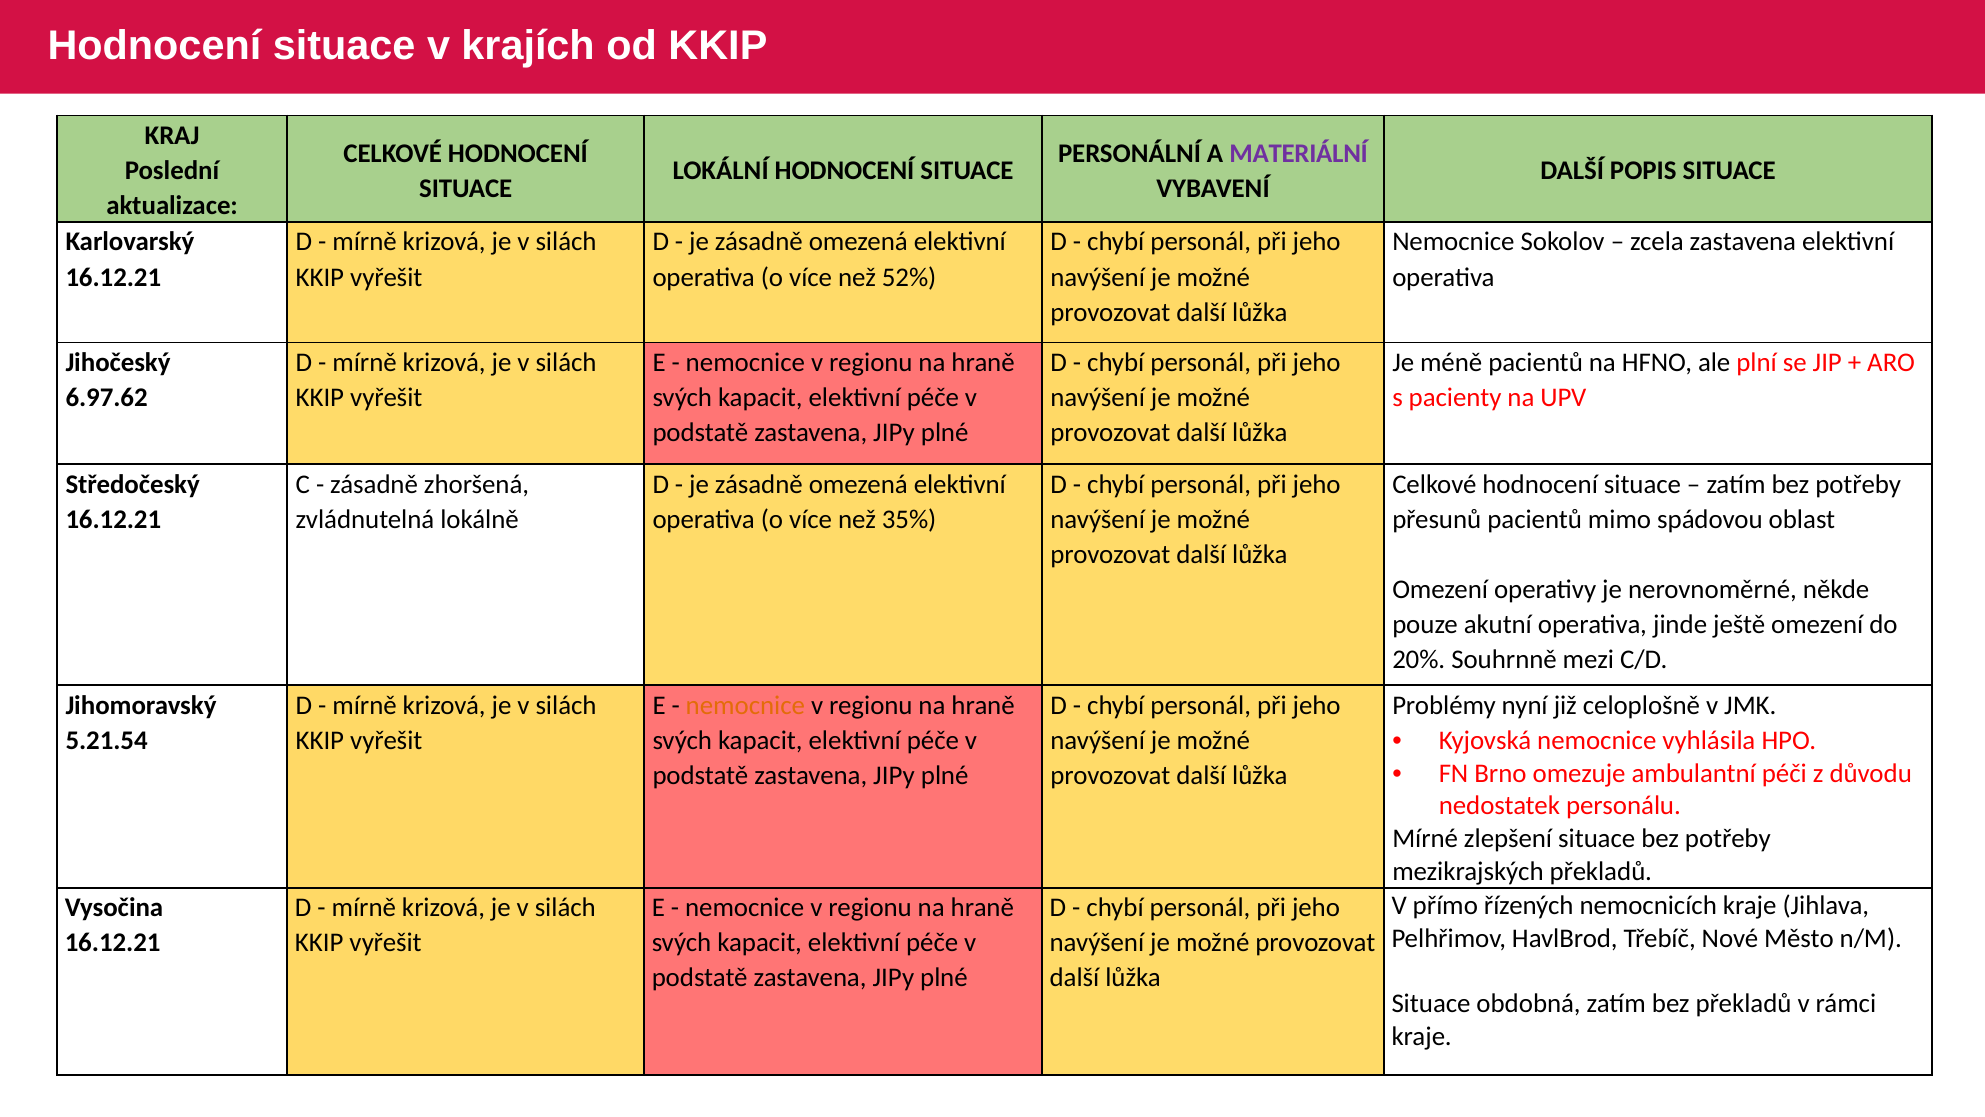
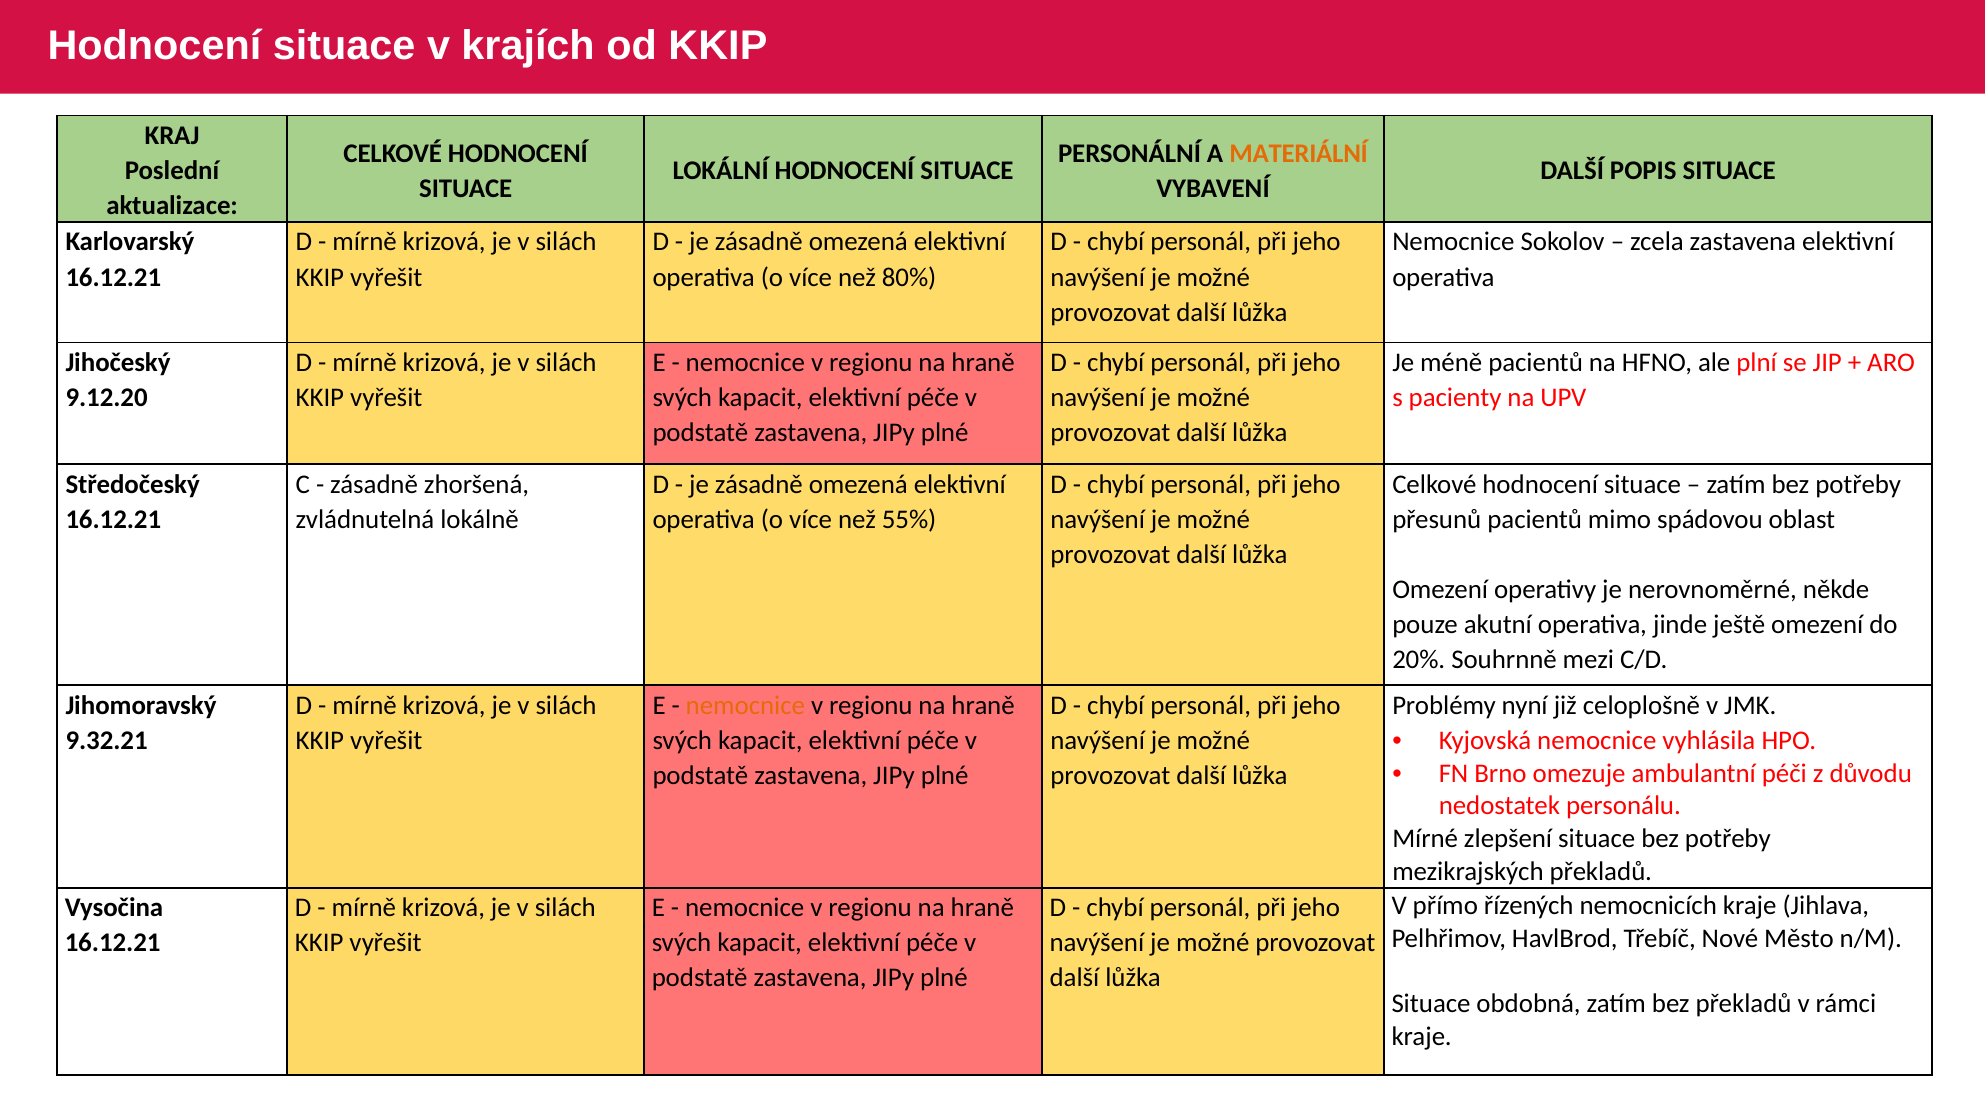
MATERIÁLNÍ colour: purple -> orange
52%: 52% -> 80%
6.97.62: 6.97.62 -> 9.12.20
35%: 35% -> 55%
5.21.54: 5.21.54 -> 9.32.21
